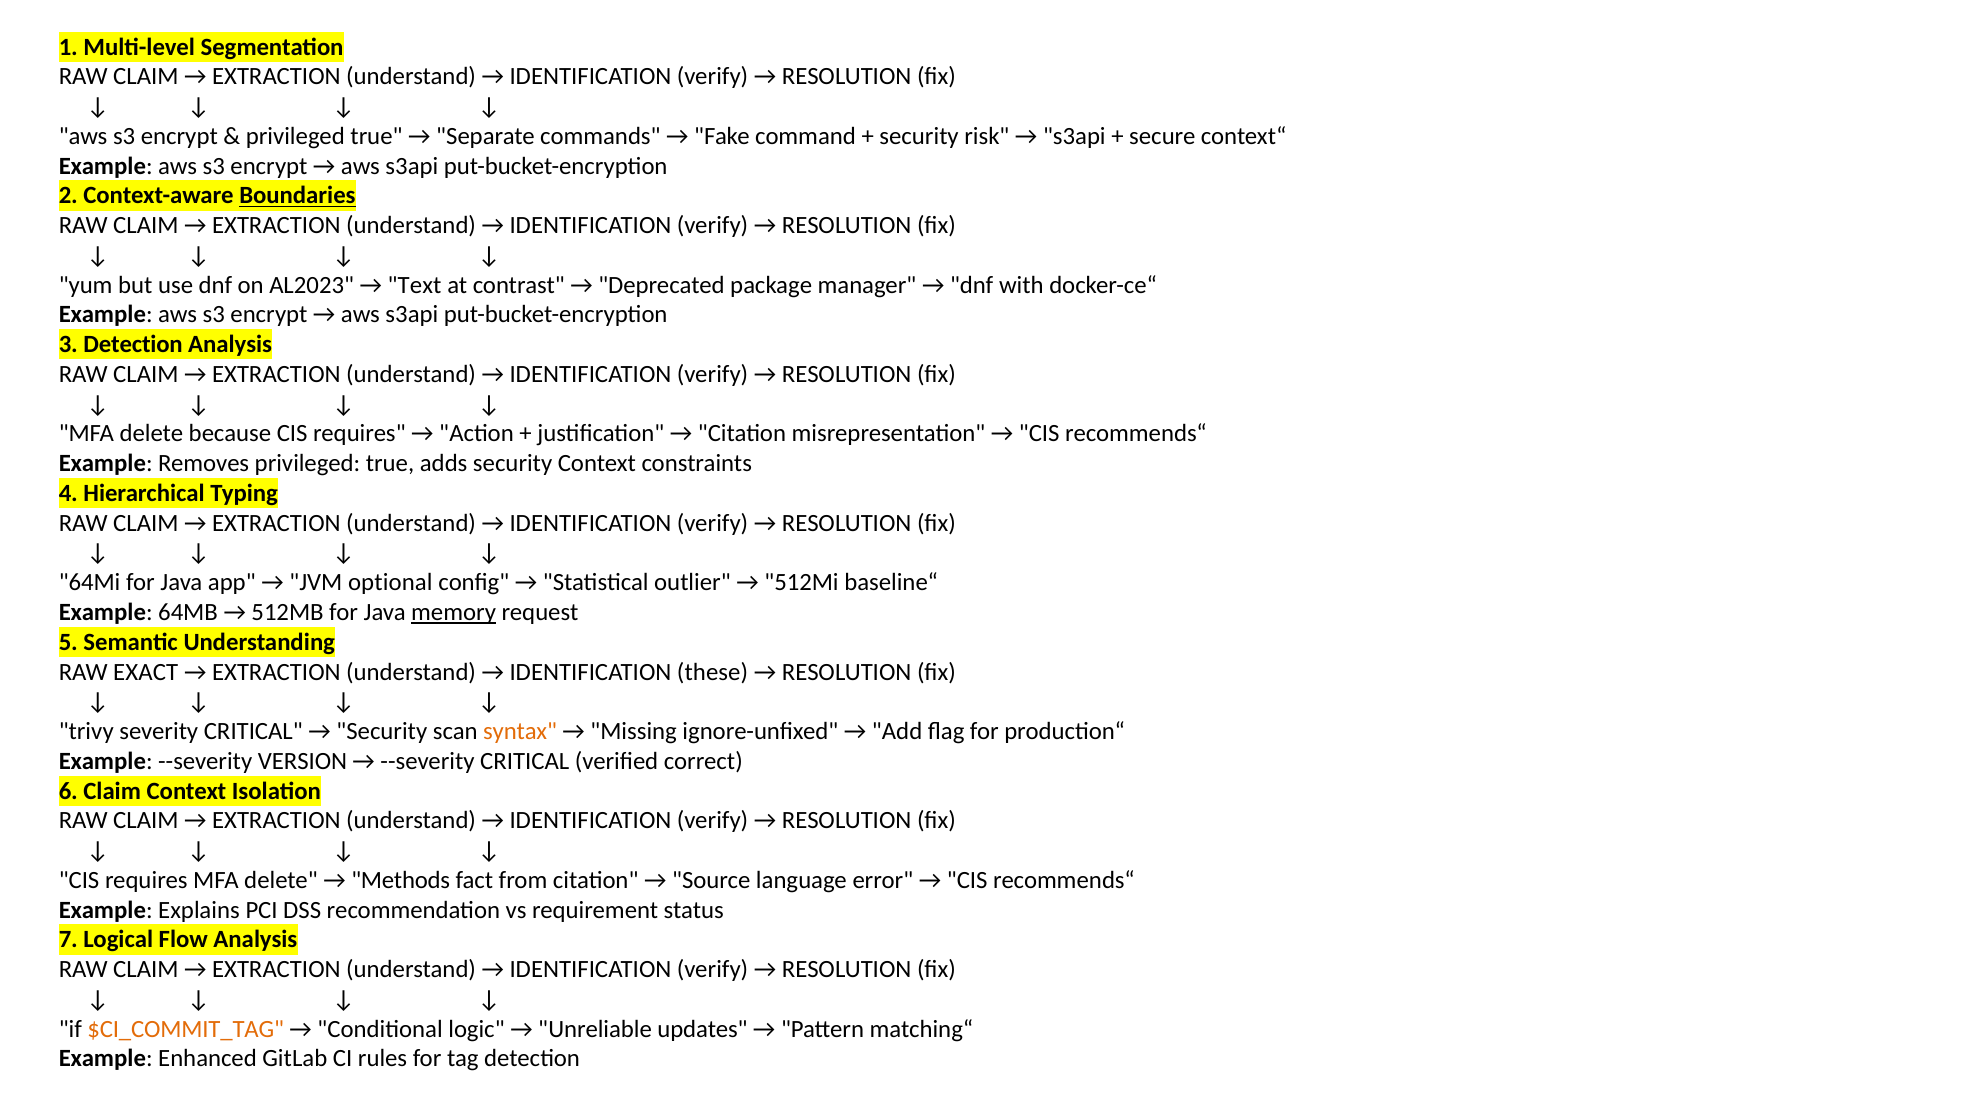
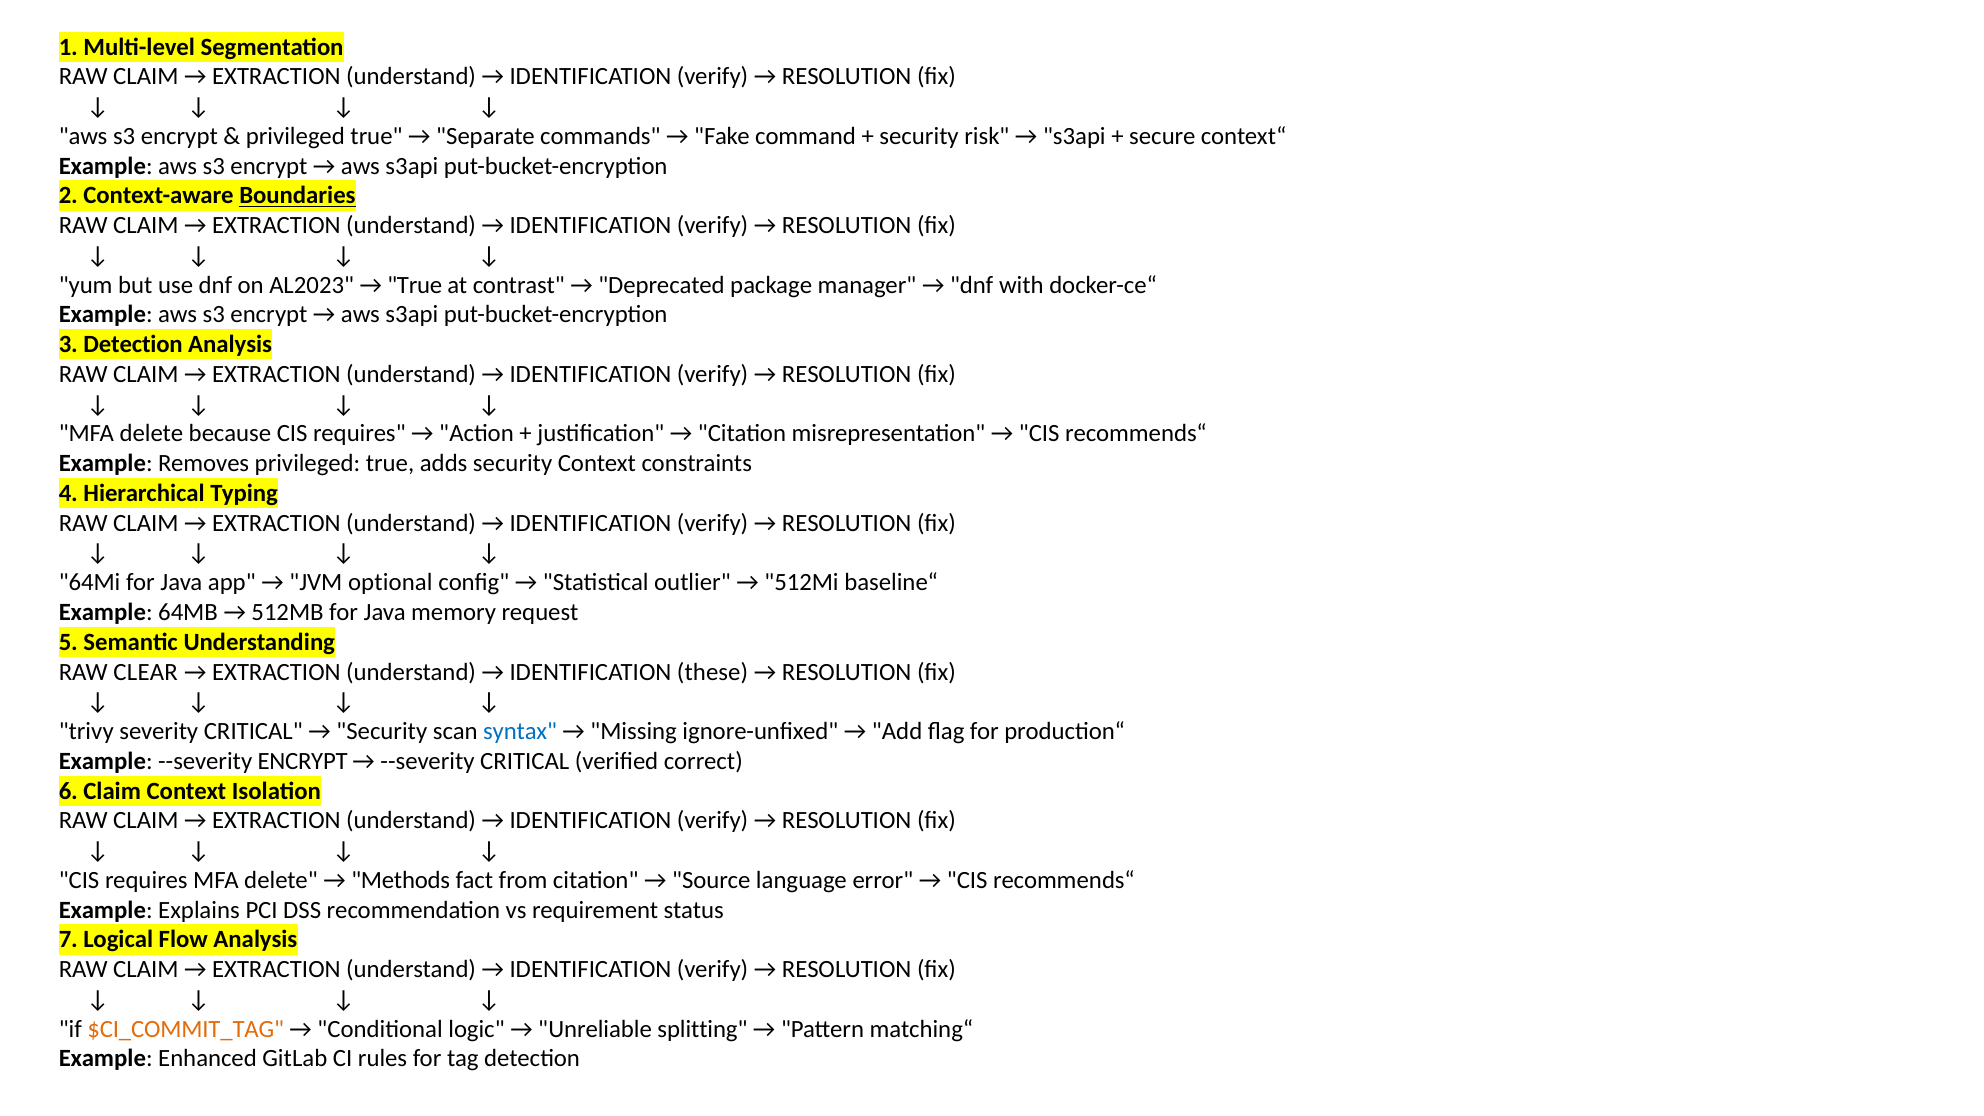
Text at (415, 285): Text -> True
memory underline: present -> none
EXACT: EXACT -> CLEAR
syntax colour: orange -> blue
--severity VERSION: VERSION -> ENCRYPT
updates: updates -> splitting
